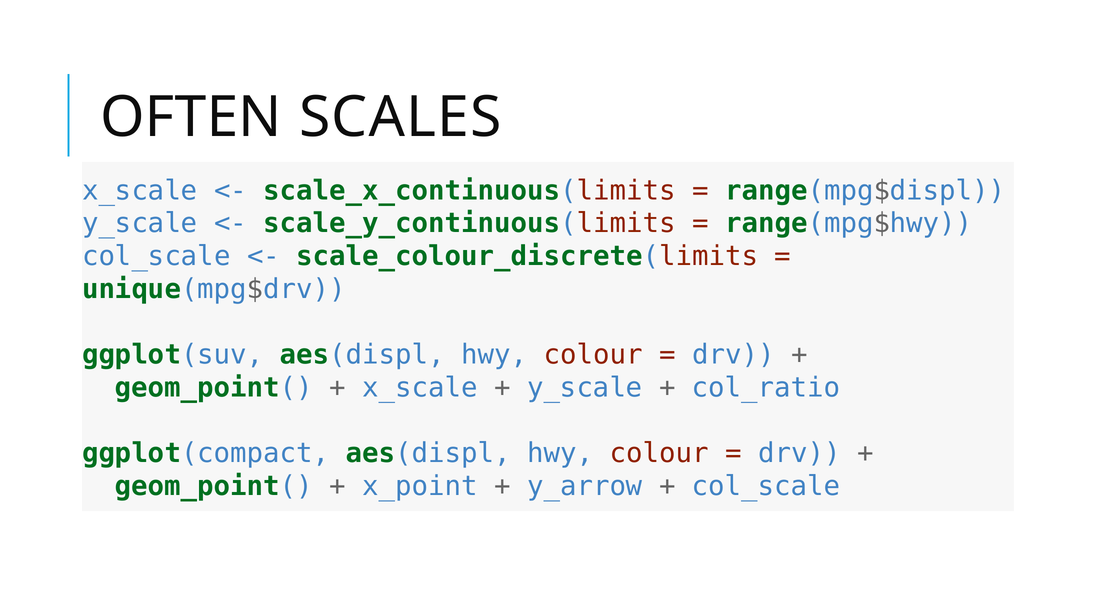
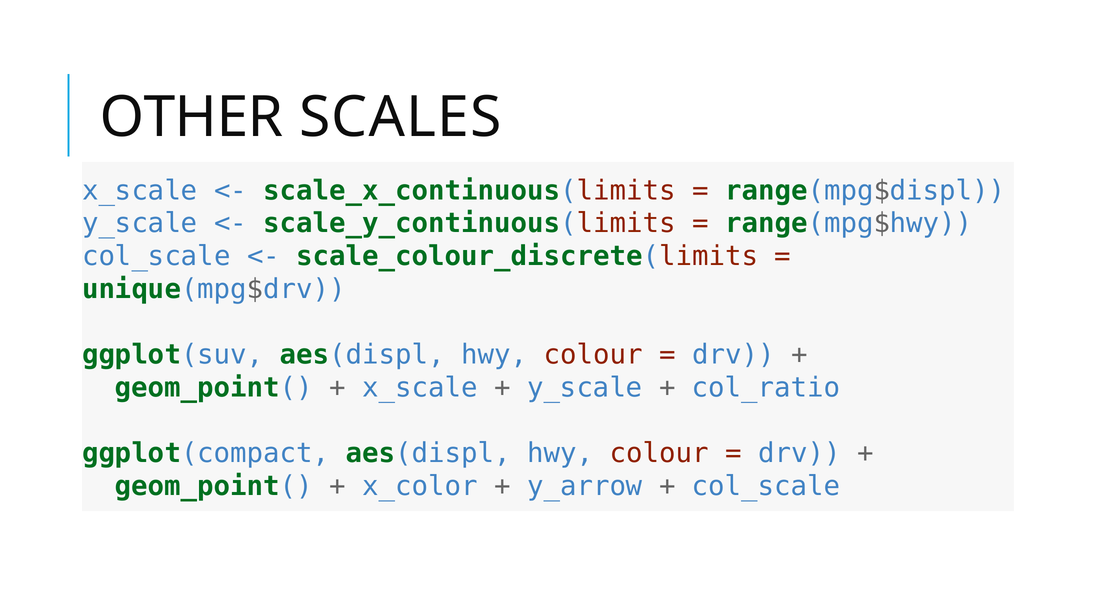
OFTEN: OFTEN -> OTHER
x_point: x_point -> x_color
